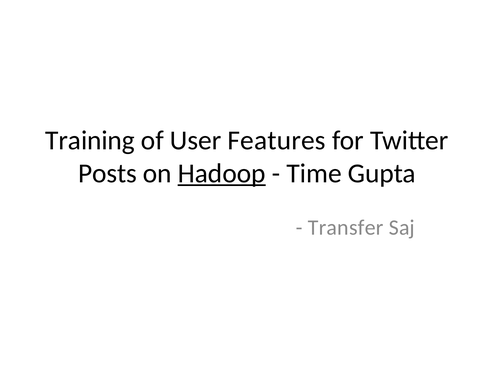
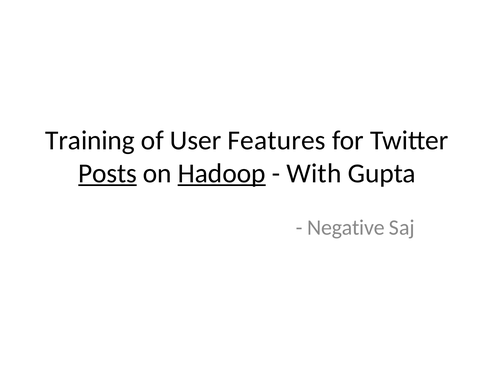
Posts underline: none -> present
Time: Time -> With
Transfer: Transfer -> Negative
